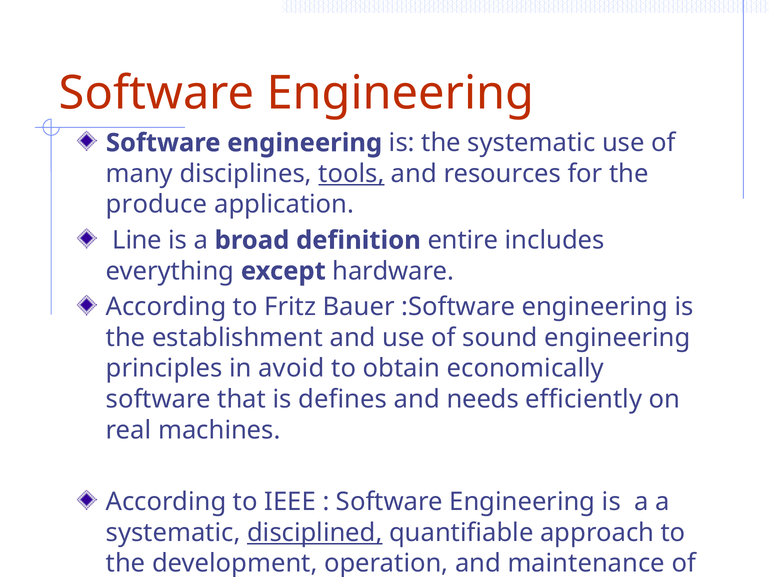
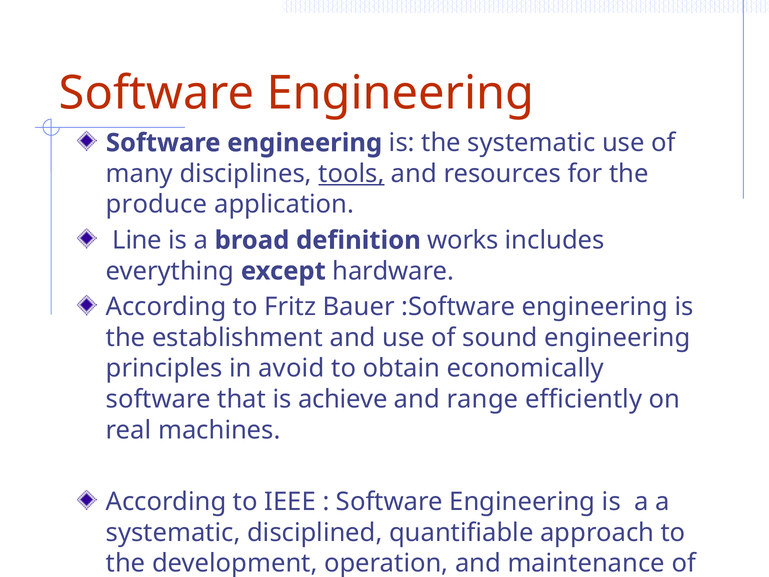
entire: entire -> works
defines: defines -> achieve
needs: needs -> range
disciplined underline: present -> none
